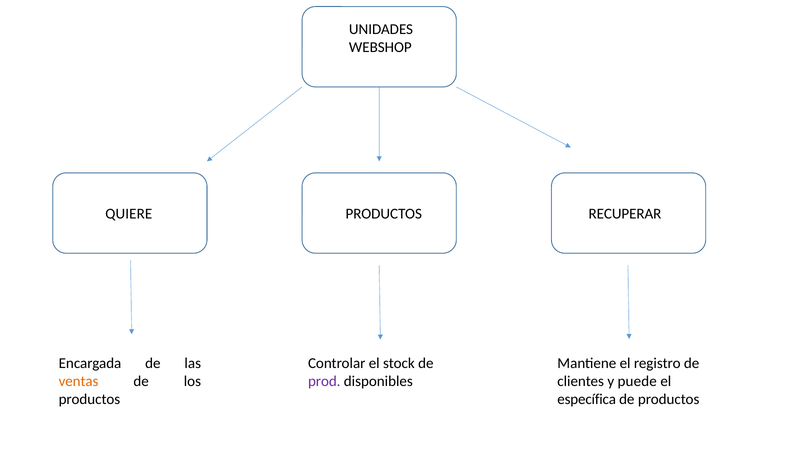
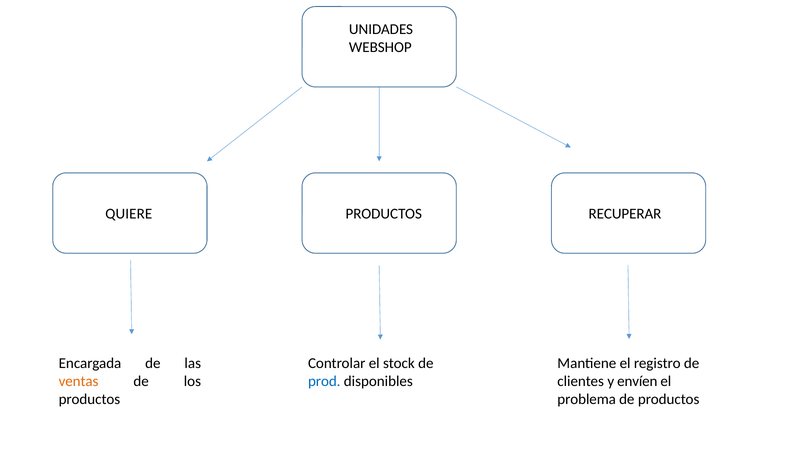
prod colour: purple -> blue
puede: puede -> envíen
específica: específica -> problema
